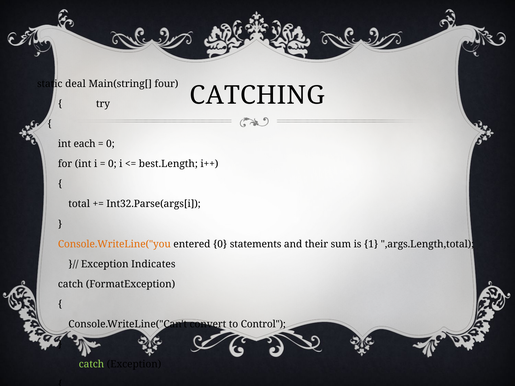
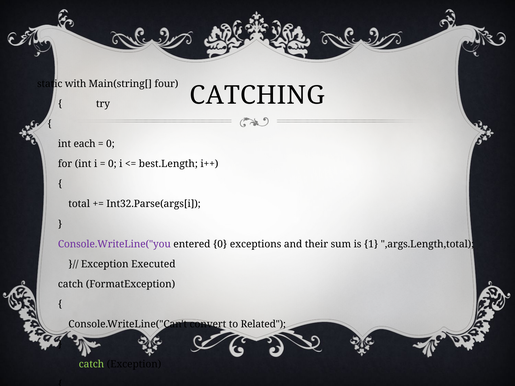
deal: deal -> with
Console.WriteLine("you colour: orange -> purple
statements: statements -> exceptions
Indicates: Indicates -> Executed
Control: Control -> Related
